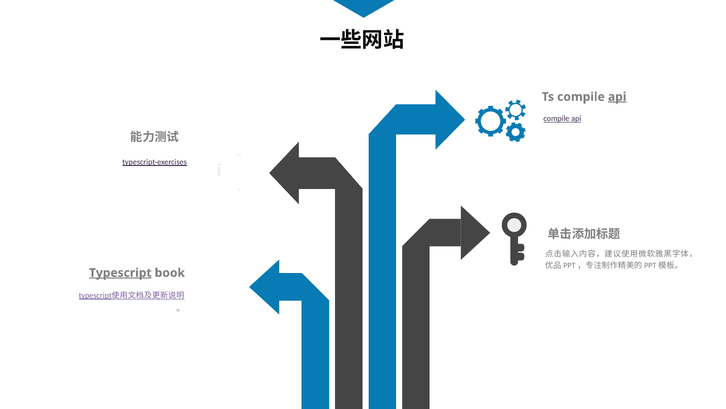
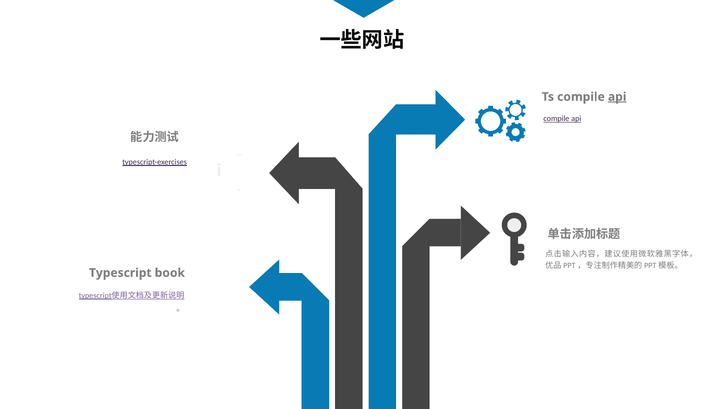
Typescript underline: present -> none
